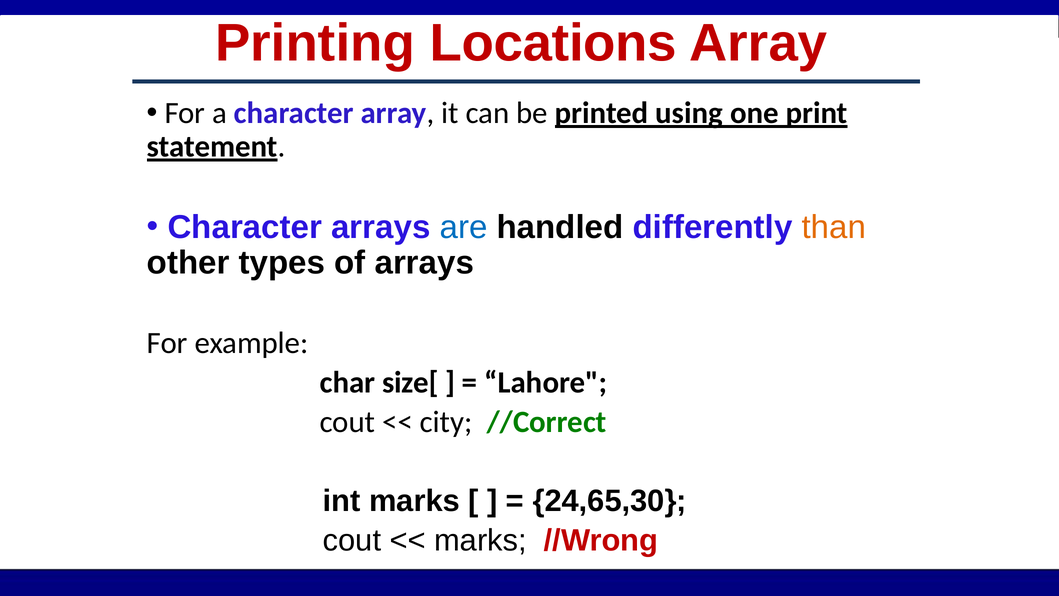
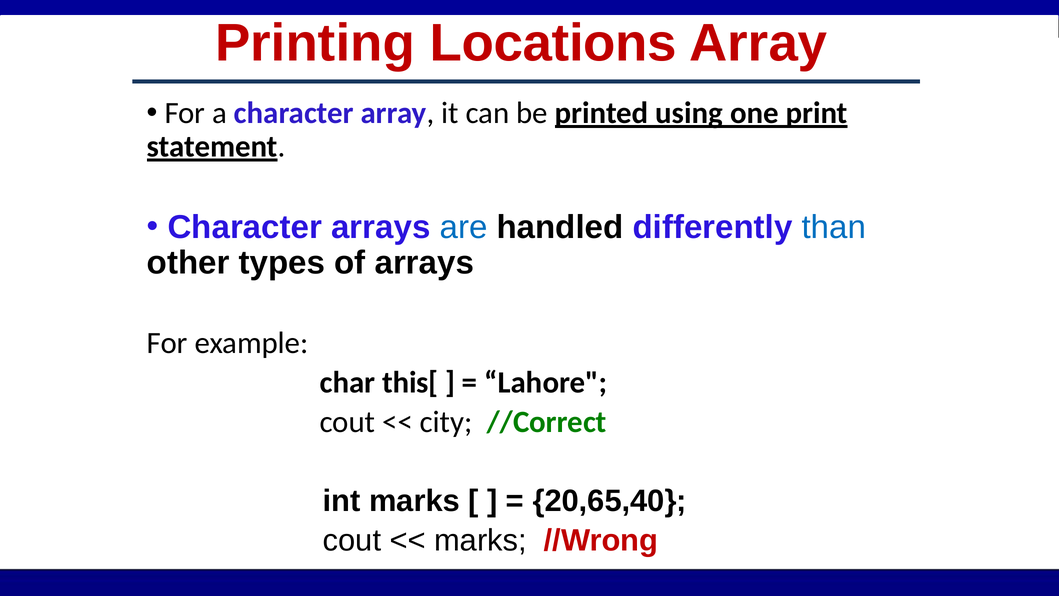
than colour: orange -> blue
size[: size[ -> this[
24,65,30: 24,65,30 -> 20,65,40
